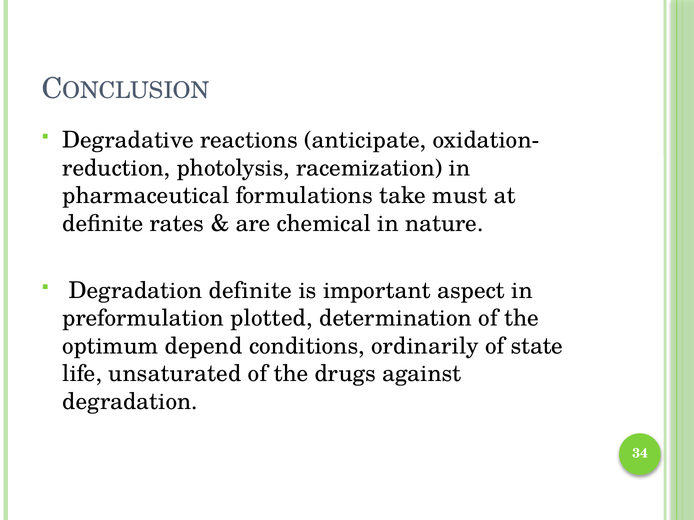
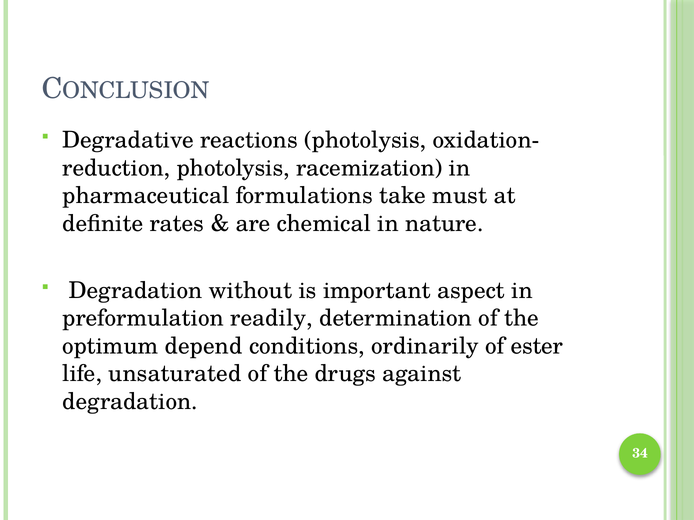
reactions anticipate: anticipate -> photolysis
Degradation definite: definite -> without
plotted: plotted -> readily
state: state -> ester
